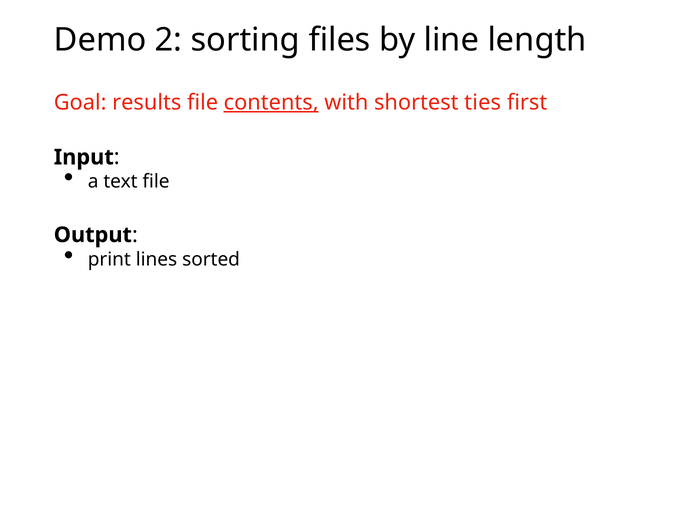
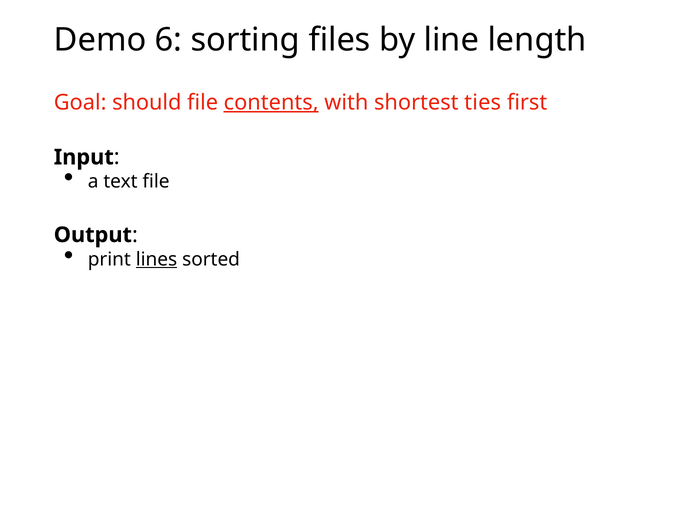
2: 2 -> 6
results: results -> should
lines underline: none -> present
